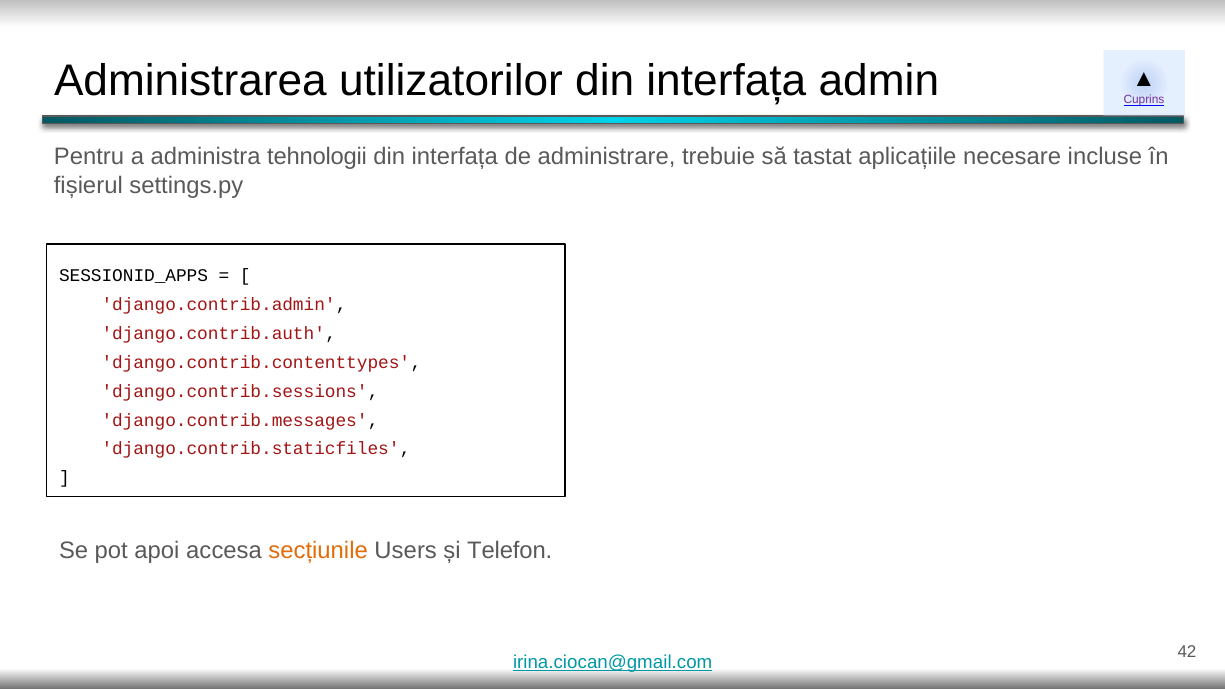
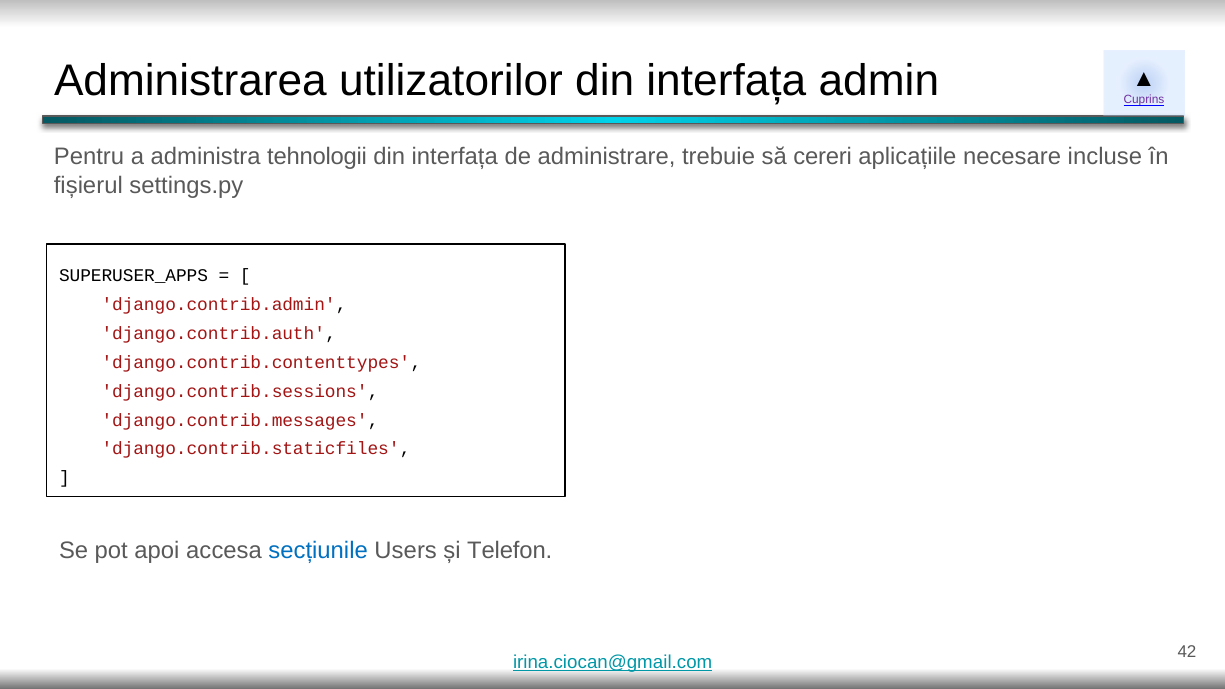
tastat: tastat -> cereri
SESSIONID_APPS: SESSIONID_APPS -> SUPERUSER_APPS
secțiunile colour: orange -> blue
